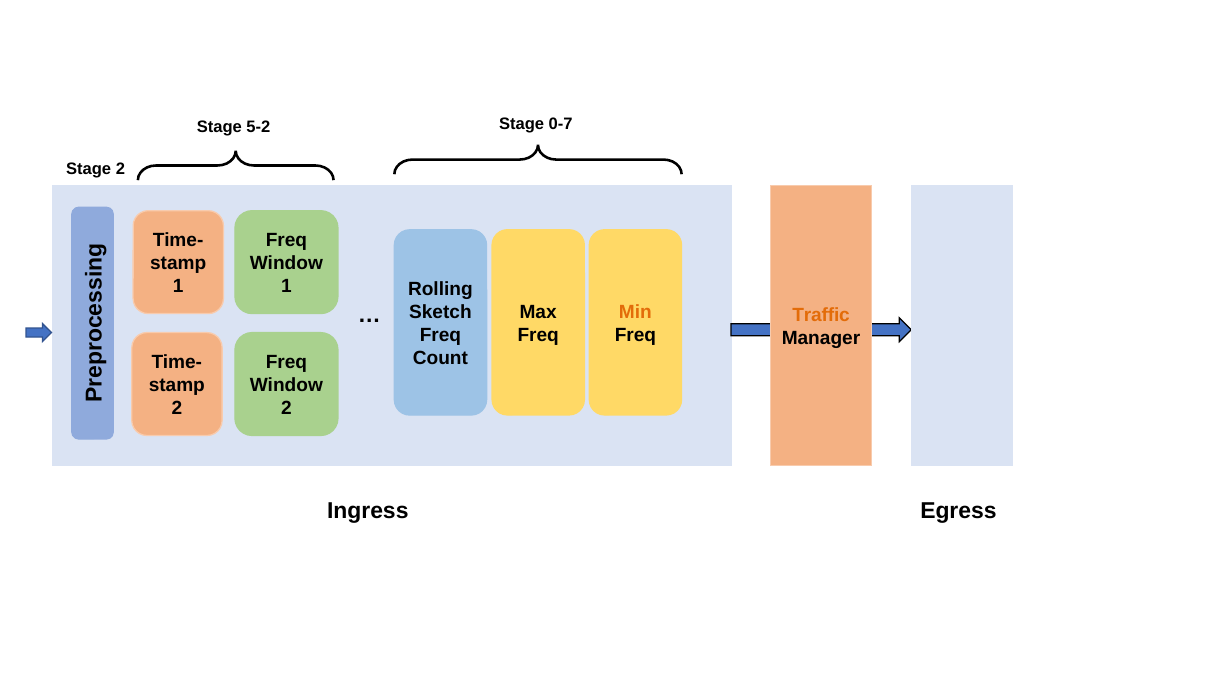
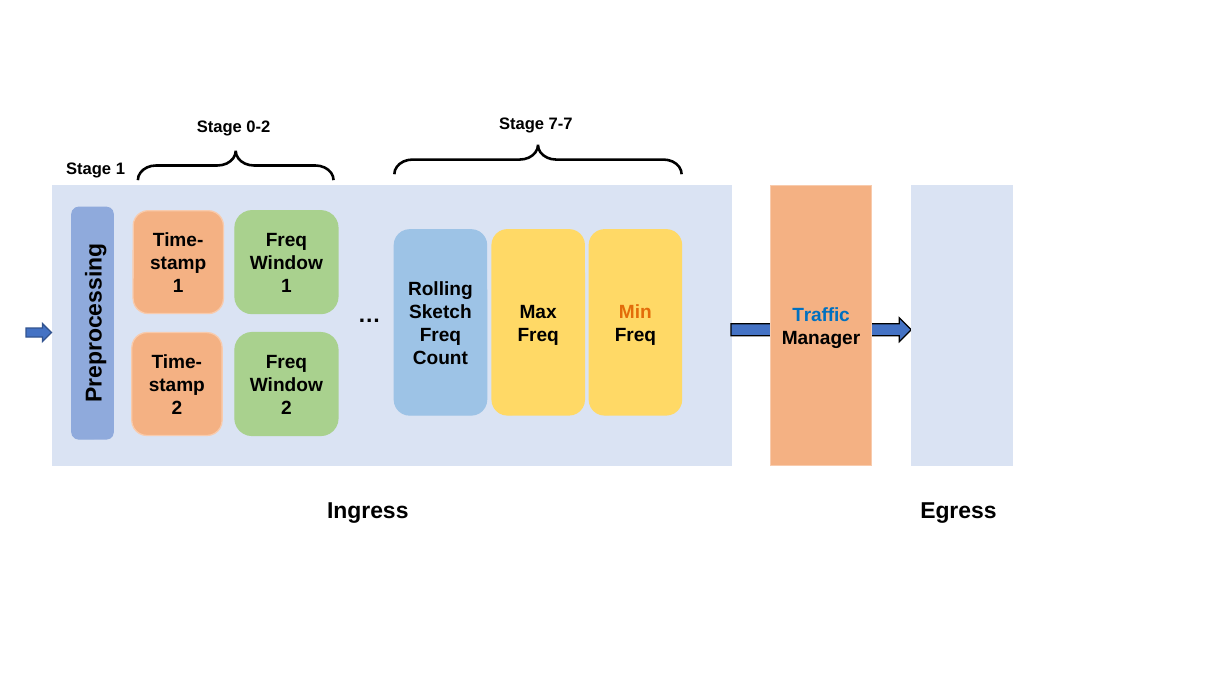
0-7: 0-7 -> 7-7
5-2: 5-2 -> 0-2
Stage 2: 2 -> 1
Traffic colour: orange -> blue
